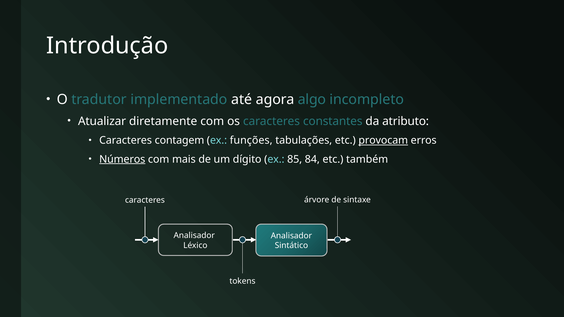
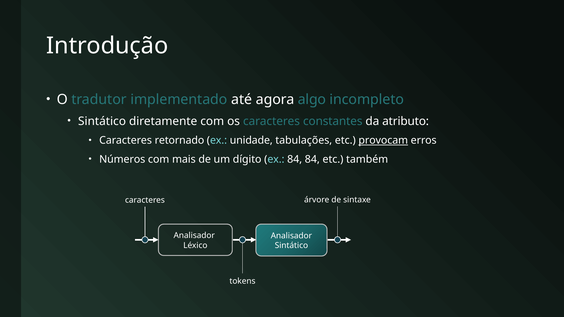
Atualizar at (102, 121): Atualizar -> Sintático
contagem: contagem -> retornado
funções: funções -> unidade
Números underline: present -> none
ex 85: 85 -> 84
